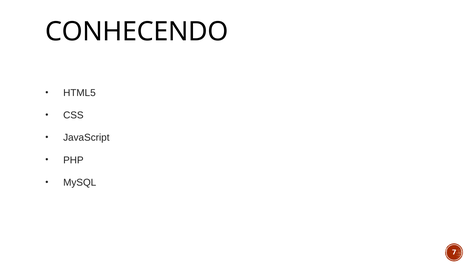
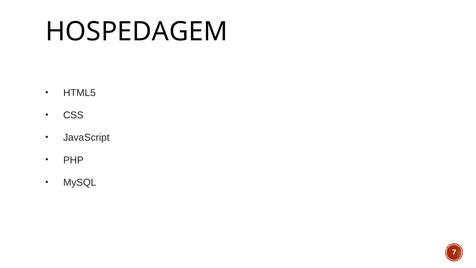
CONHECENDO: CONHECENDO -> HOSPEDAGEM
